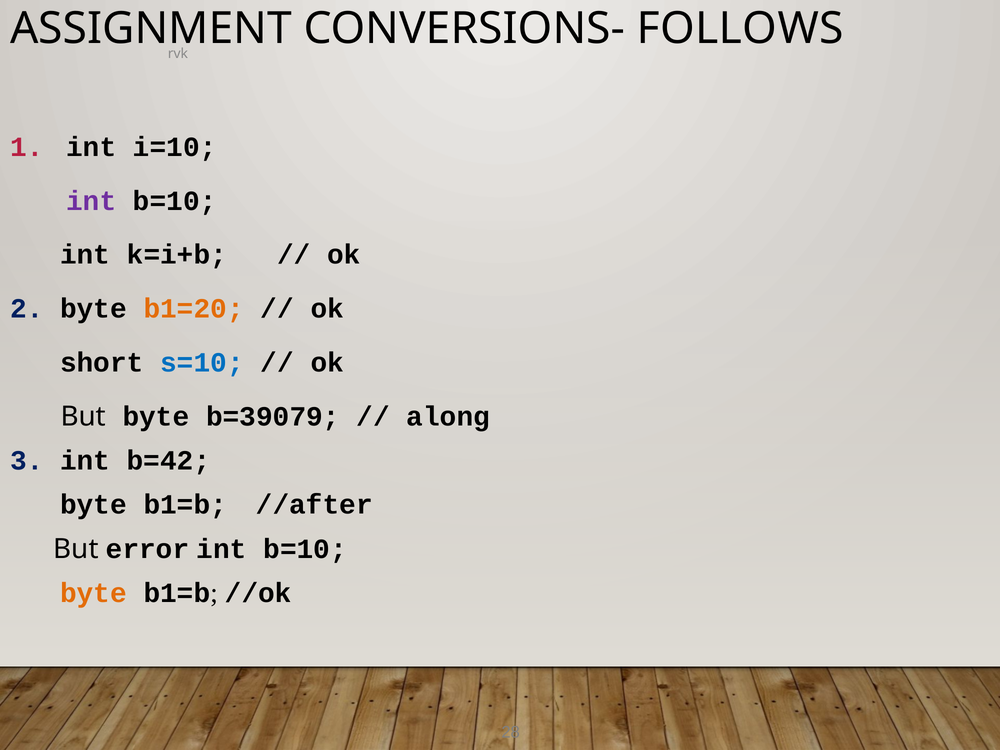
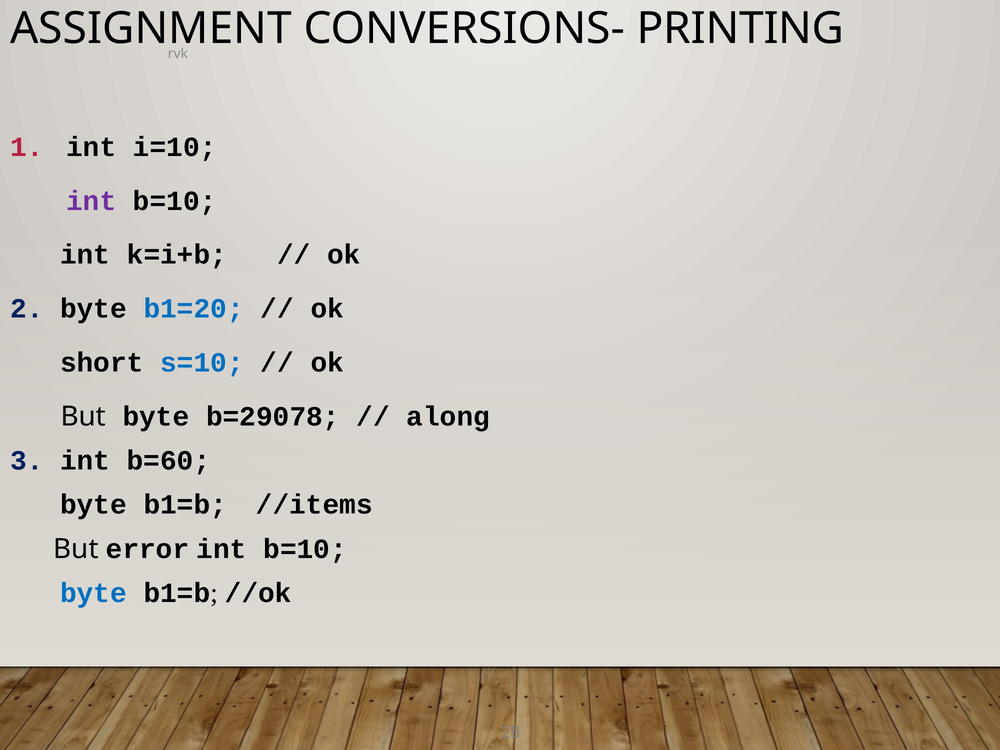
FOLLOWS: FOLLOWS -> PRINTING
b1=20 colour: orange -> blue
b=39079: b=39079 -> b=29078
b=42: b=42 -> b=60
//after: //after -> //items
byte at (93, 593) colour: orange -> blue
